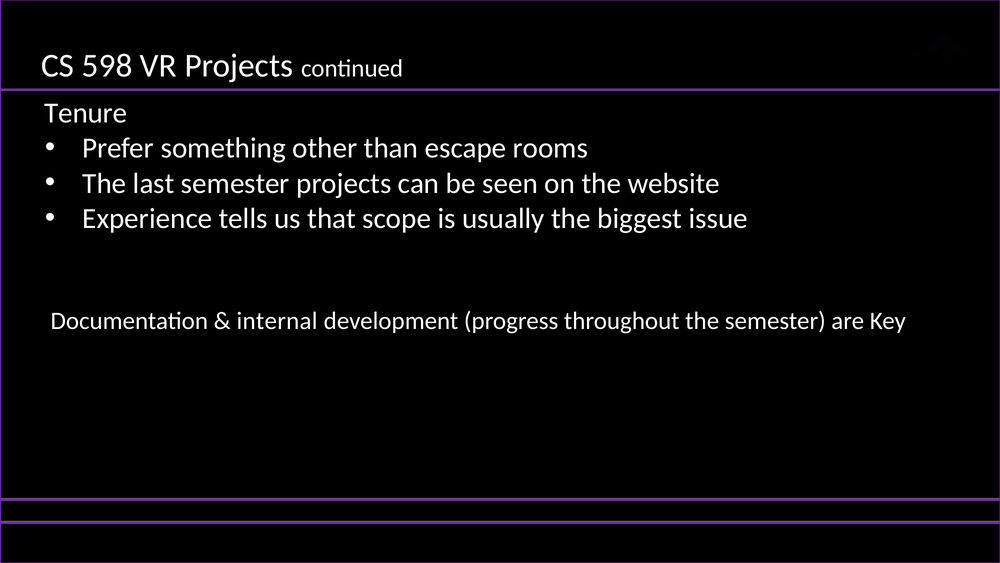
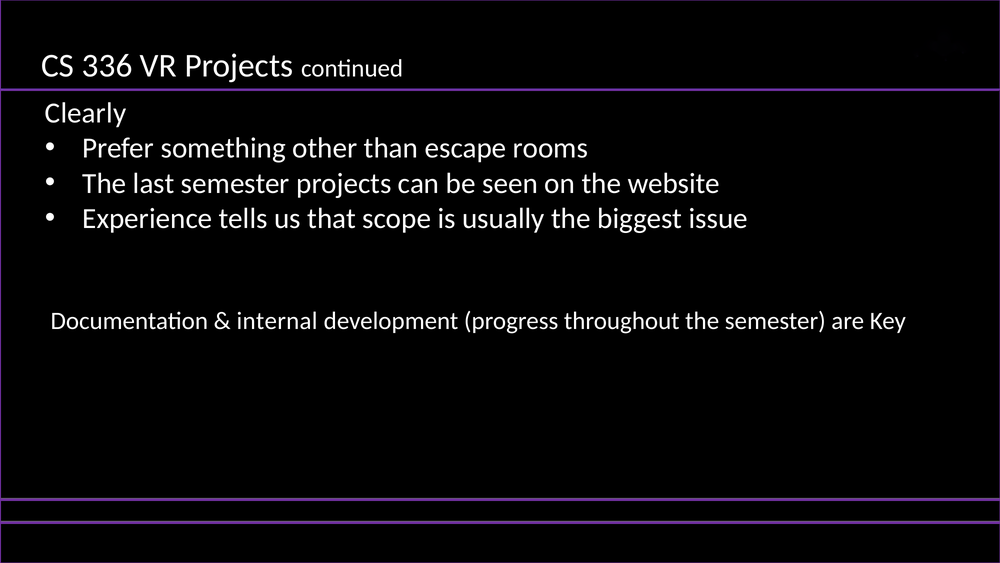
598: 598 -> 336
Tenure: Tenure -> Clearly
